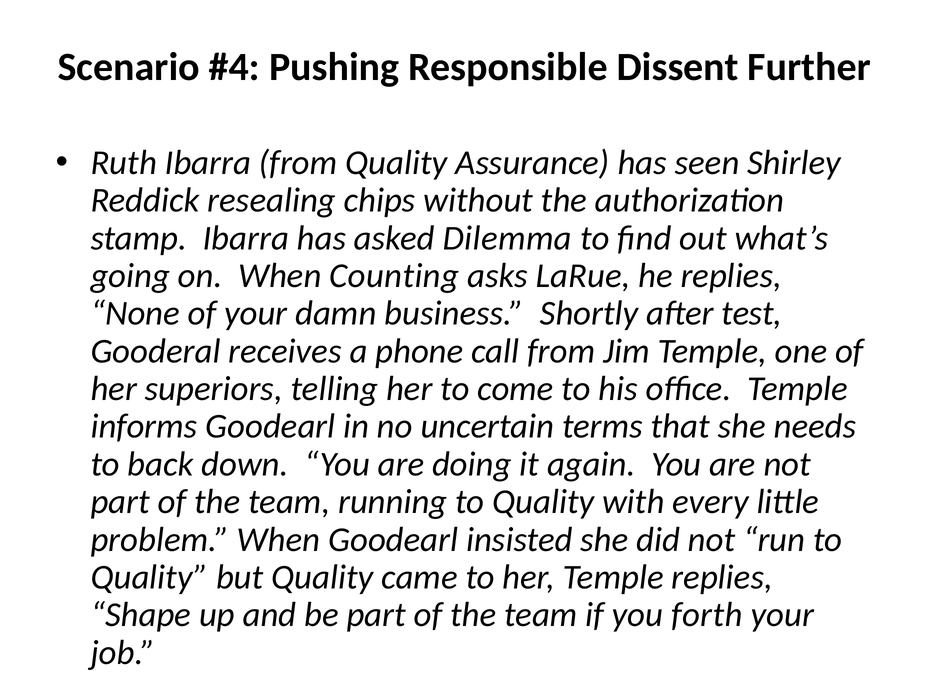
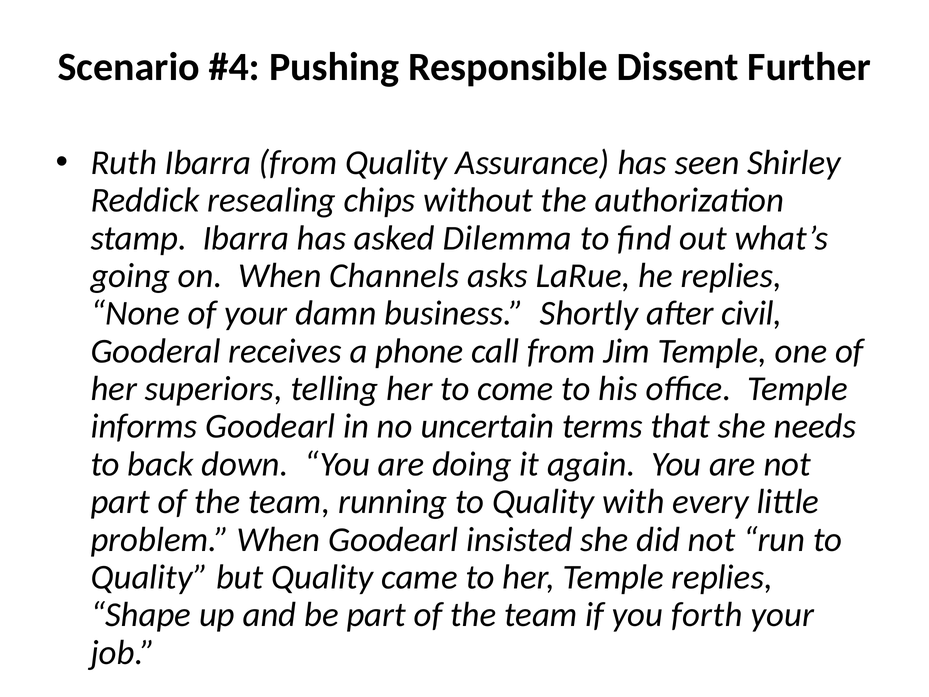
Counting: Counting -> Channels
test: test -> civil
